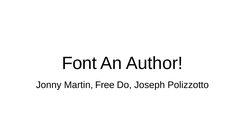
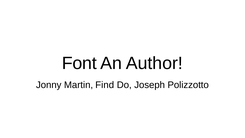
Free: Free -> Find
